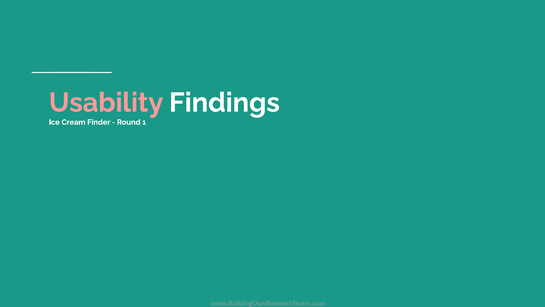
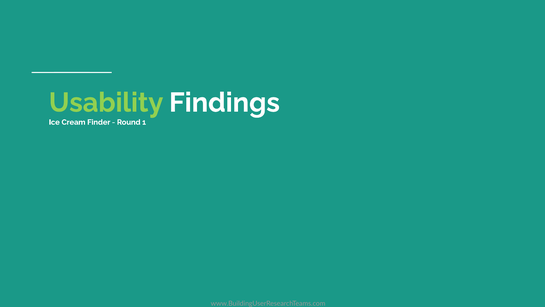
Usability colour: pink -> light green
